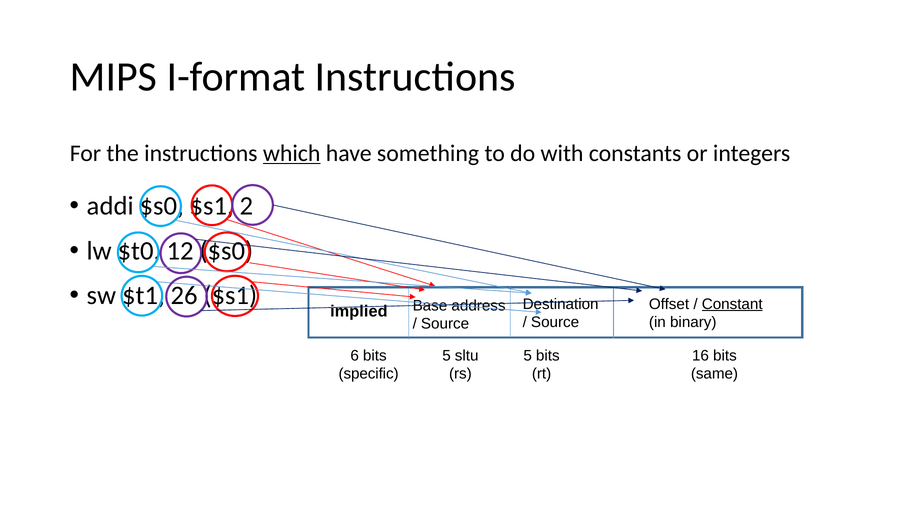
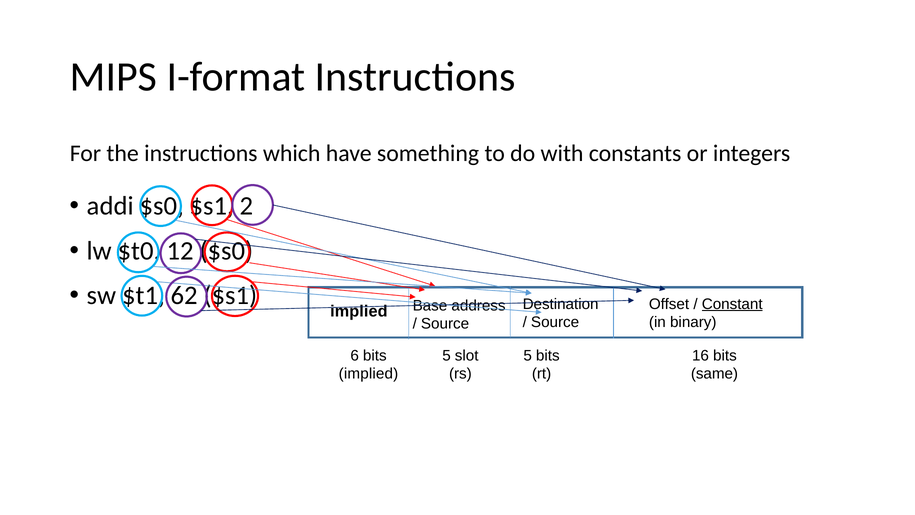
which underline: present -> none
26: 26 -> 62
sltu: sltu -> slot
specific at (369, 374): specific -> implied
